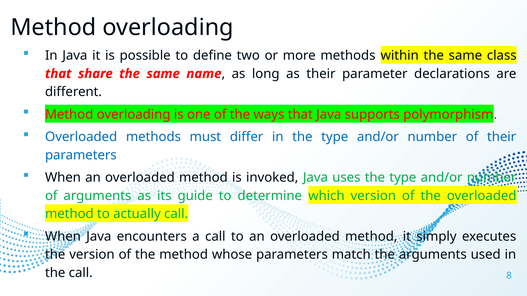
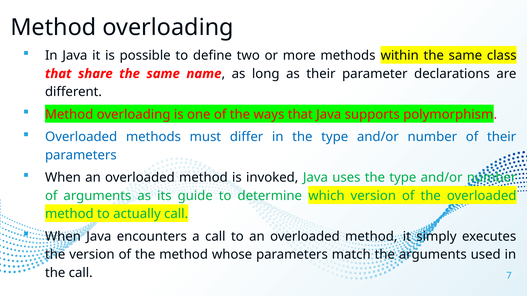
8: 8 -> 7
